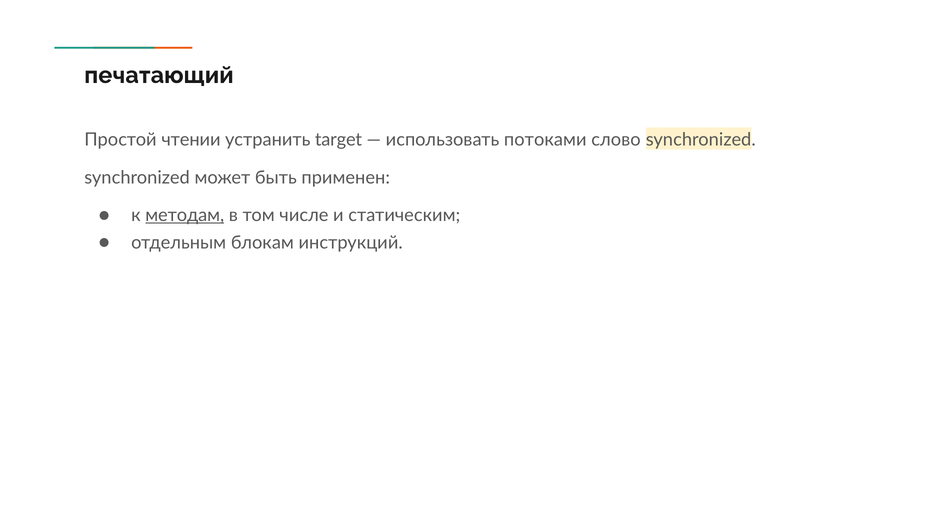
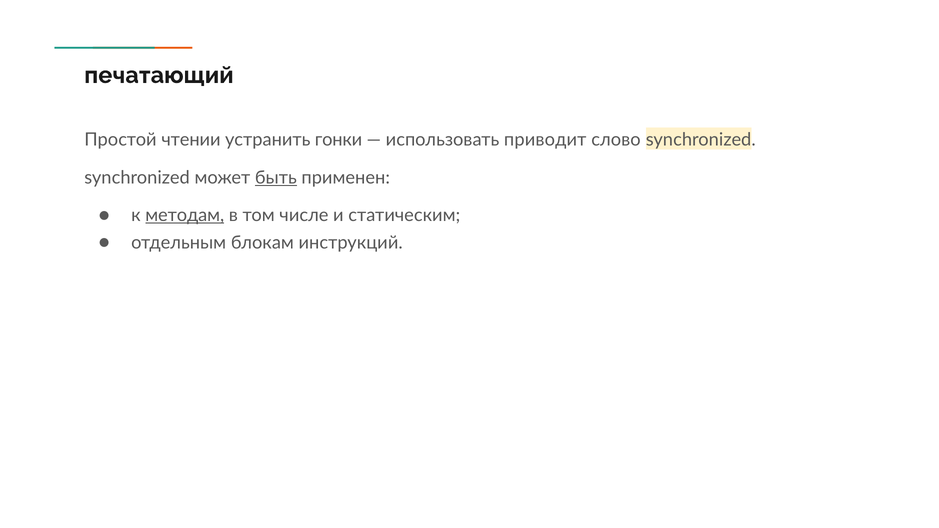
target: target -> гонки
потоками: потоками -> приводит
быть underline: none -> present
